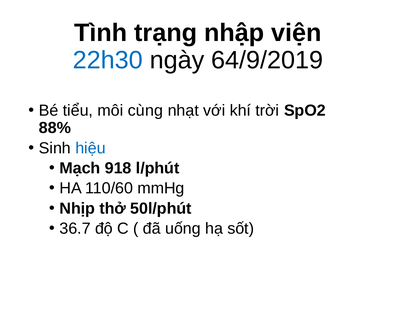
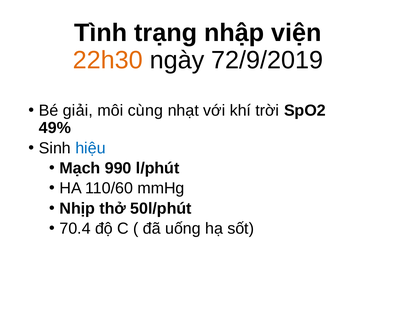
22h30 colour: blue -> orange
64/9/2019: 64/9/2019 -> 72/9/2019
tiểu: tiểu -> giải
88%: 88% -> 49%
918: 918 -> 990
36.7: 36.7 -> 70.4
